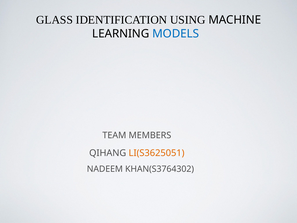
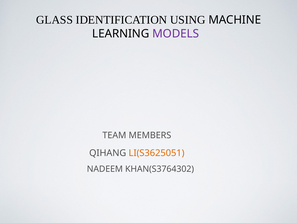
MODELS colour: blue -> purple
